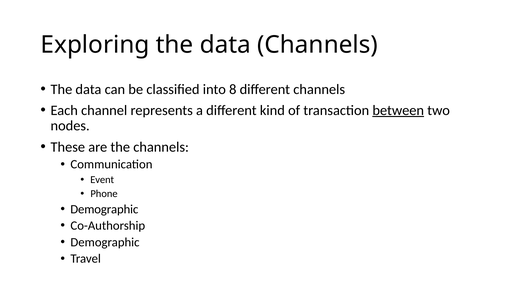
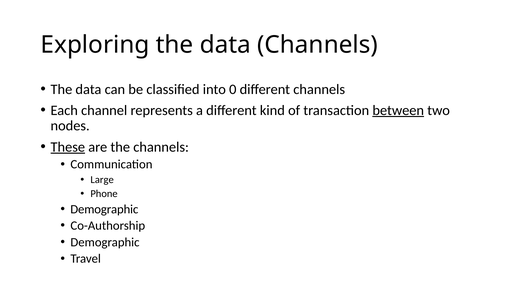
8: 8 -> 0
These underline: none -> present
Event: Event -> Large
